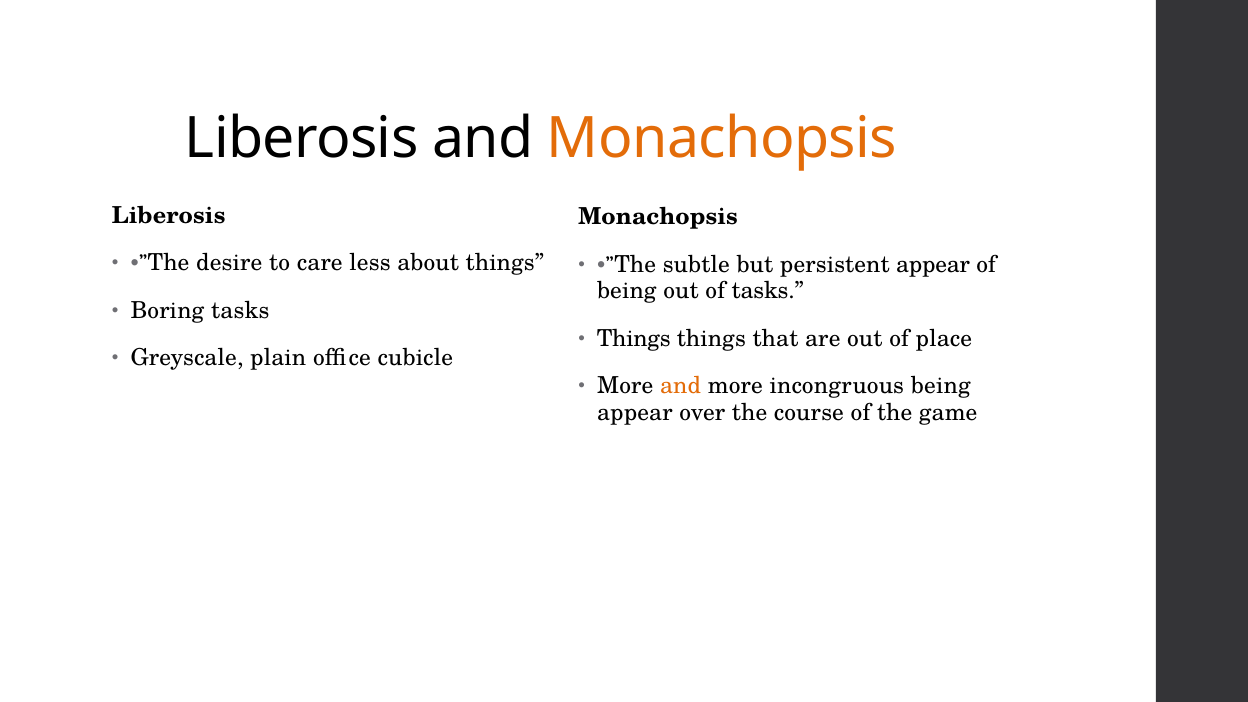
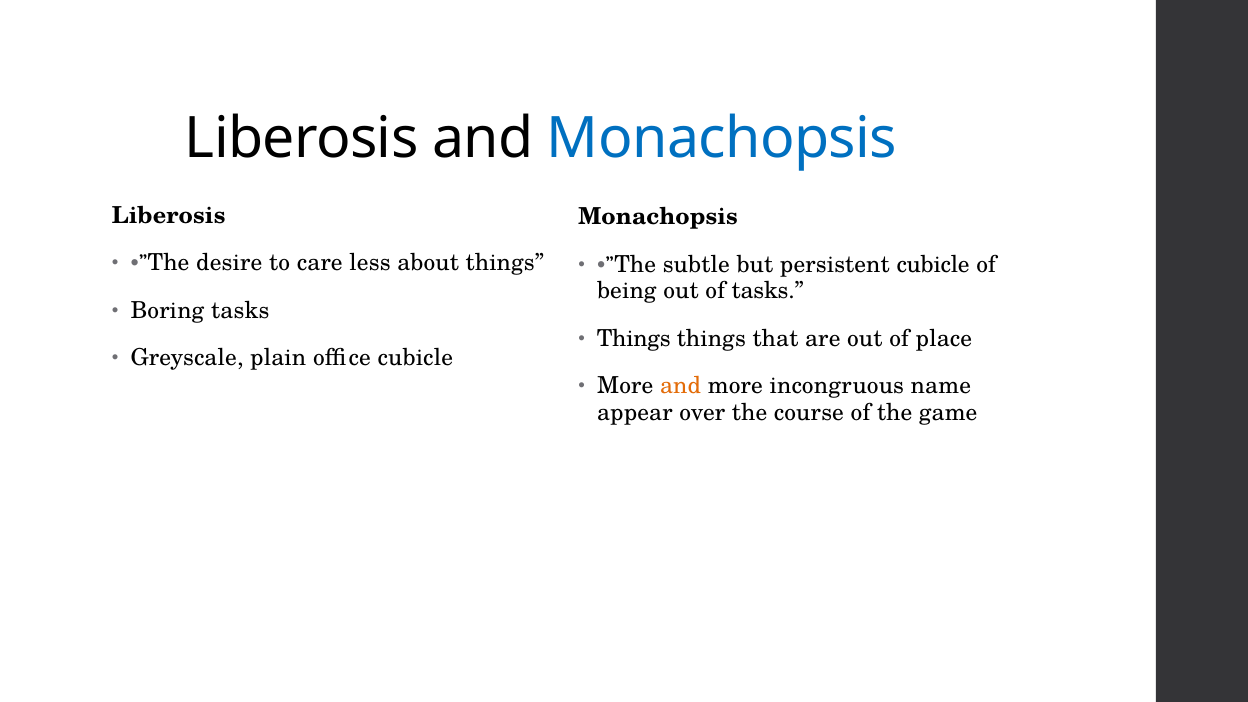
Monachopsis at (722, 139) colour: orange -> blue
persistent appear: appear -> cubicle
incongruous being: being -> name
